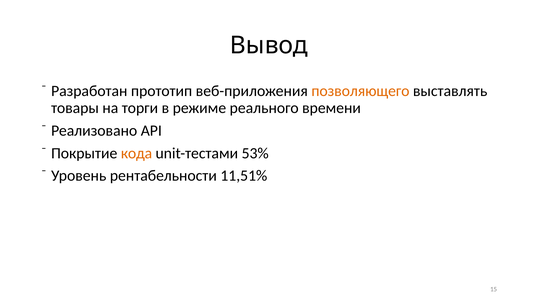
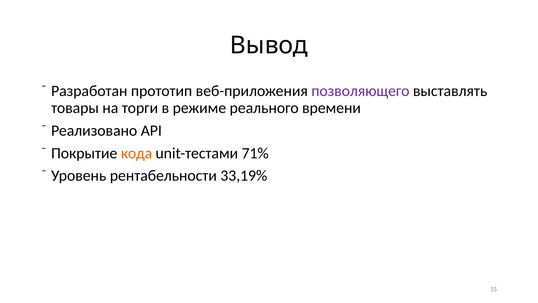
позволяющего colour: orange -> purple
53%: 53% -> 71%
11,51%: 11,51% -> 33,19%
